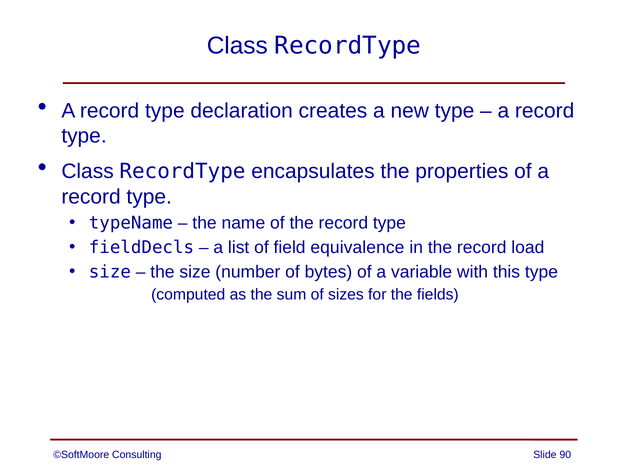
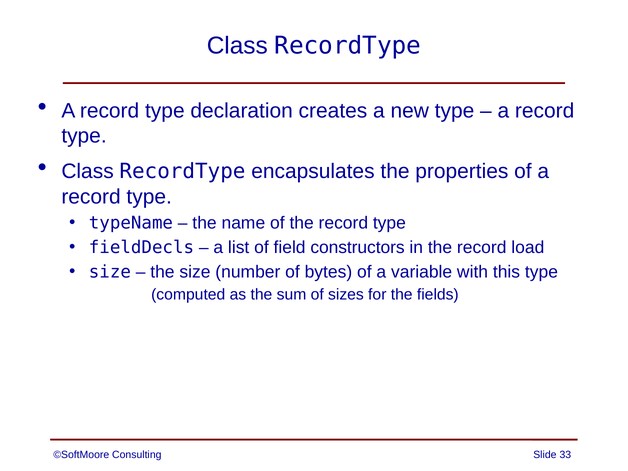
equivalence: equivalence -> constructors
90: 90 -> 33
